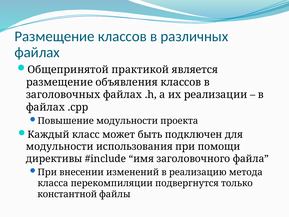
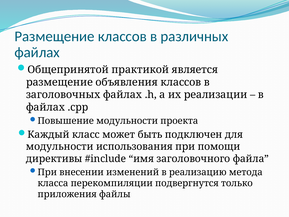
константной: константной -> приложения
